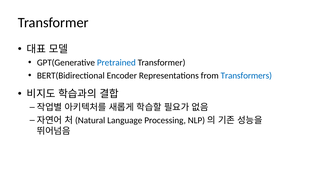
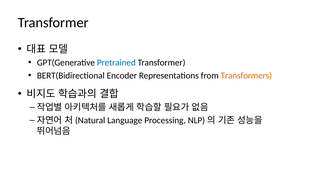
Transformers colour: blue -> orange
